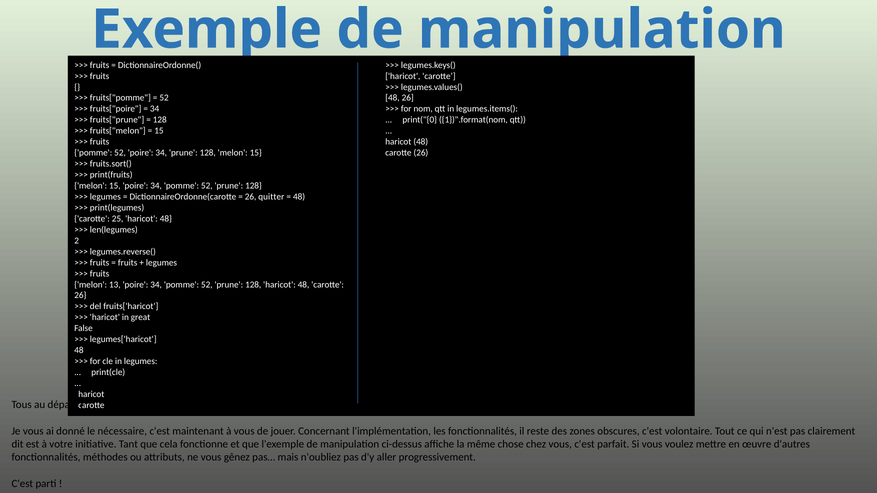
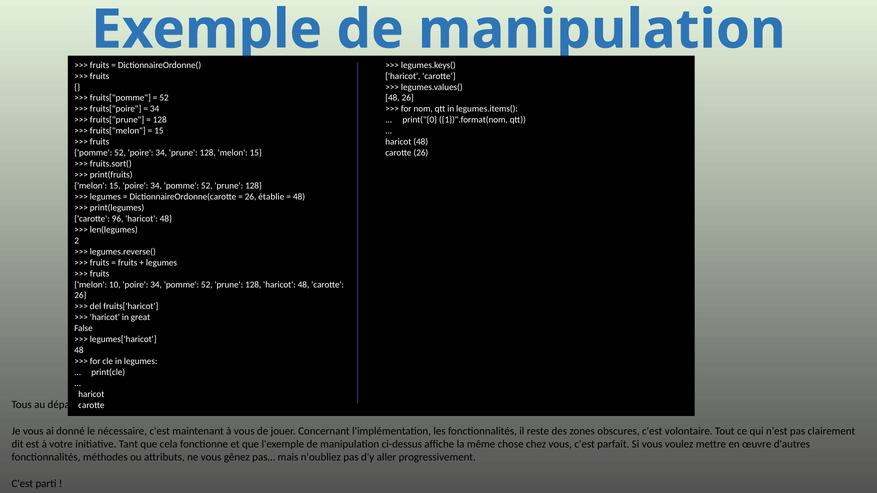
quitter: quitter -> établie
25: 25 -> 96
13: 13 -> 10
